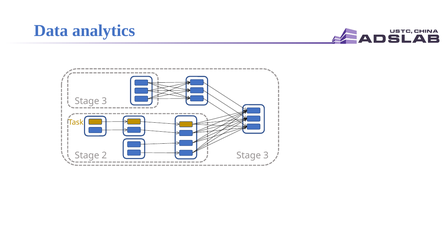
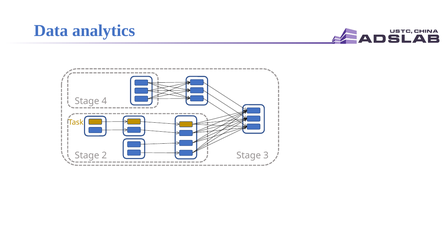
3 at (104, 101): 3 -> 4
